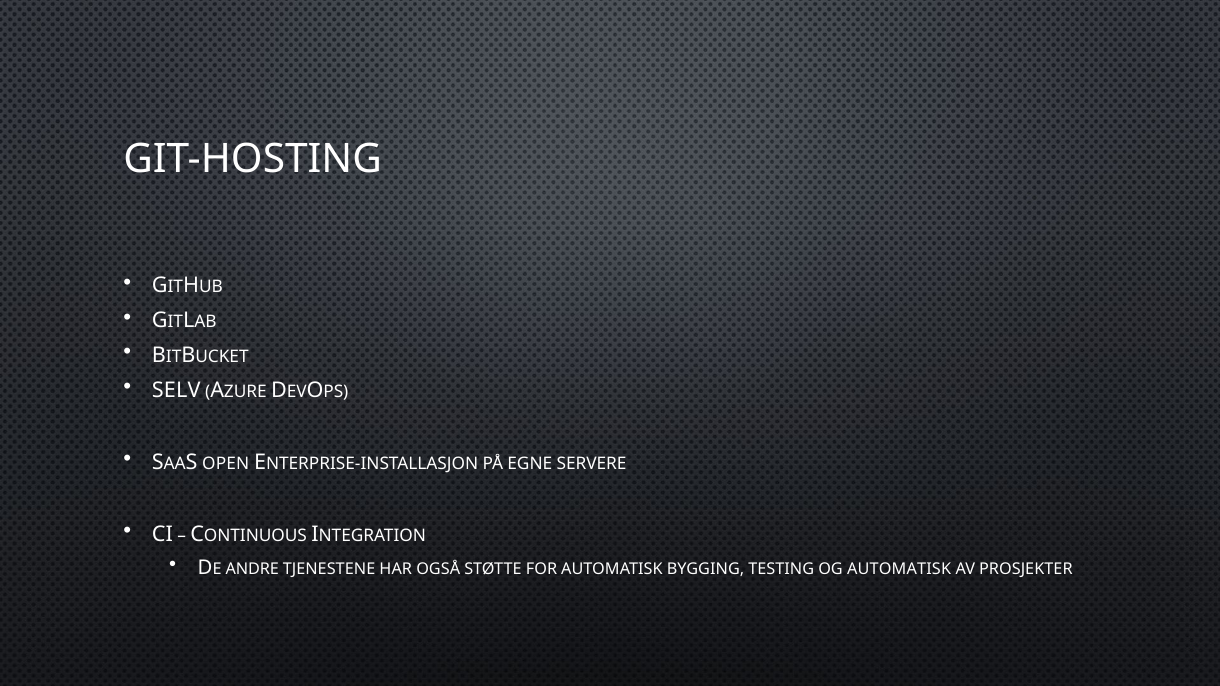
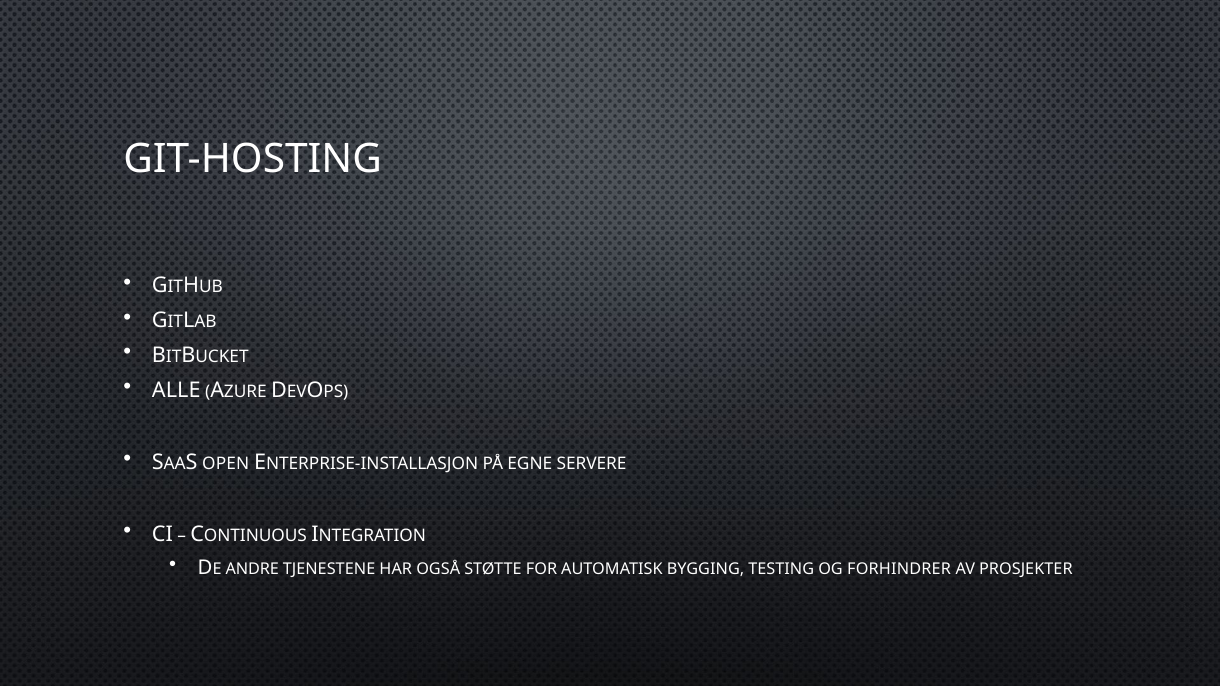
SELV: SELV -> ALLE
OG AUTOMATISK: AUTOMATISK -> FORHINDRER
